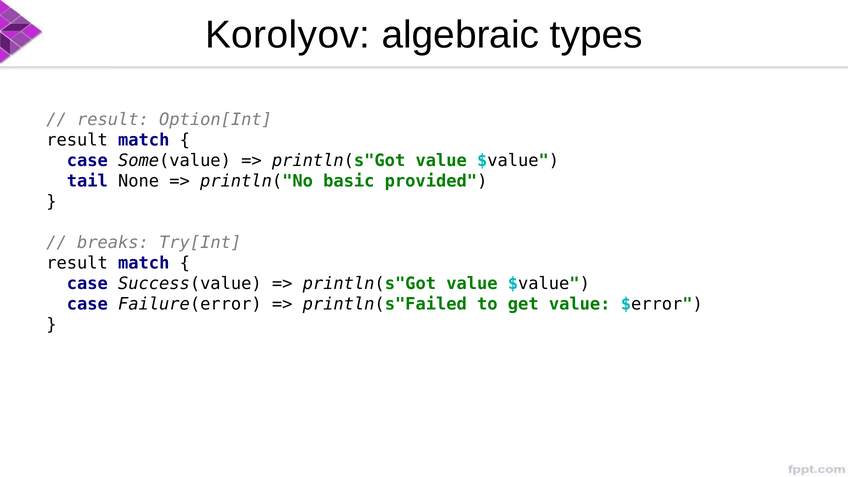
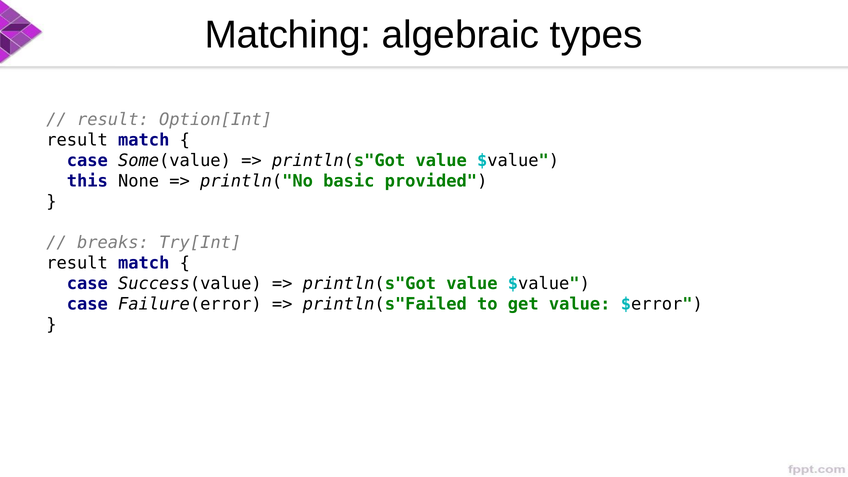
Korolyov: Korolyov -> Matching
tail: tail -> this
